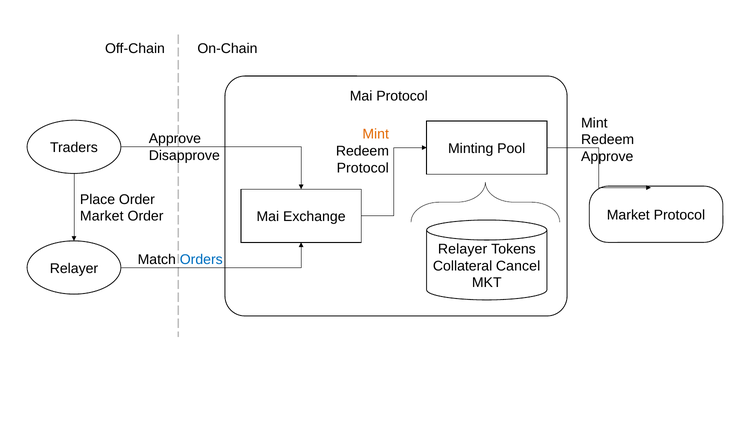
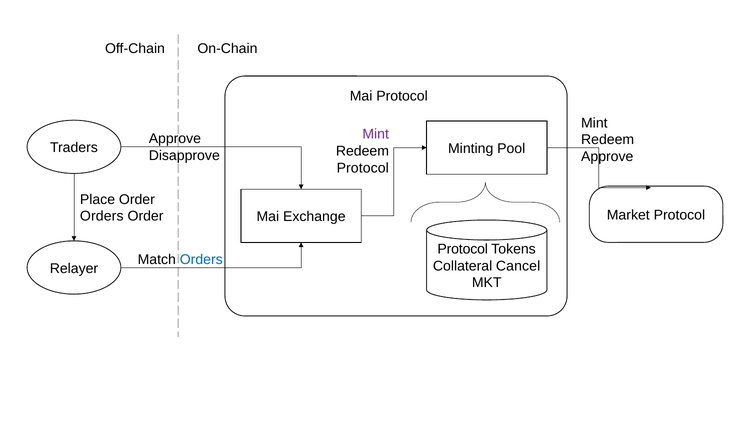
Mint at (376, 134) colour: orange -> purple
Market at (102, 216): Market -> Orders
Relayer at (463, 249): Relayer -> Protocol
